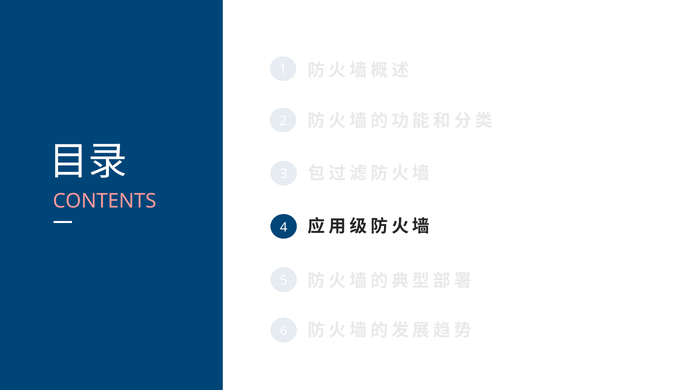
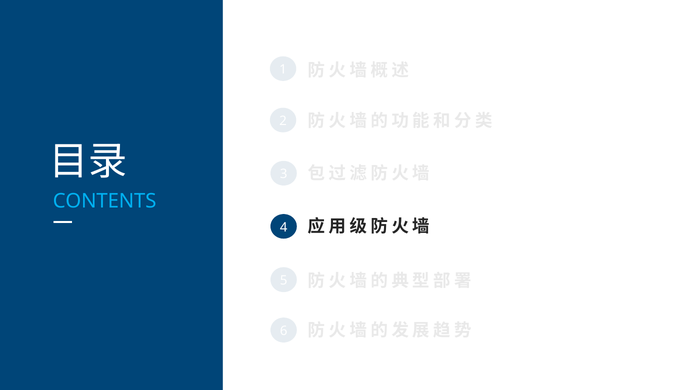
CONTENTS colour: pink -> light blue
